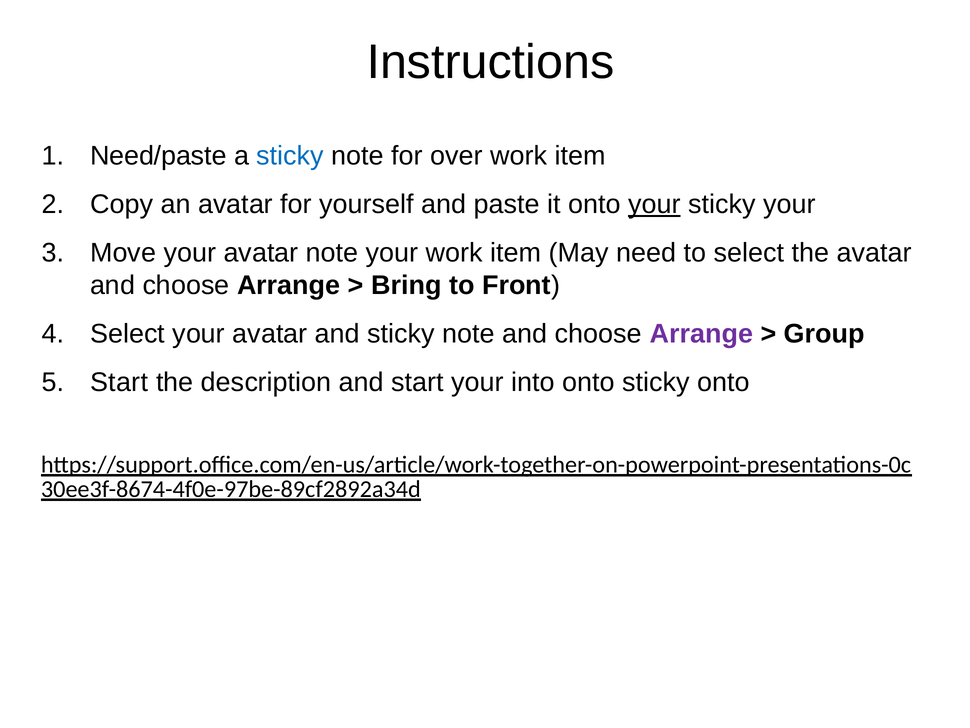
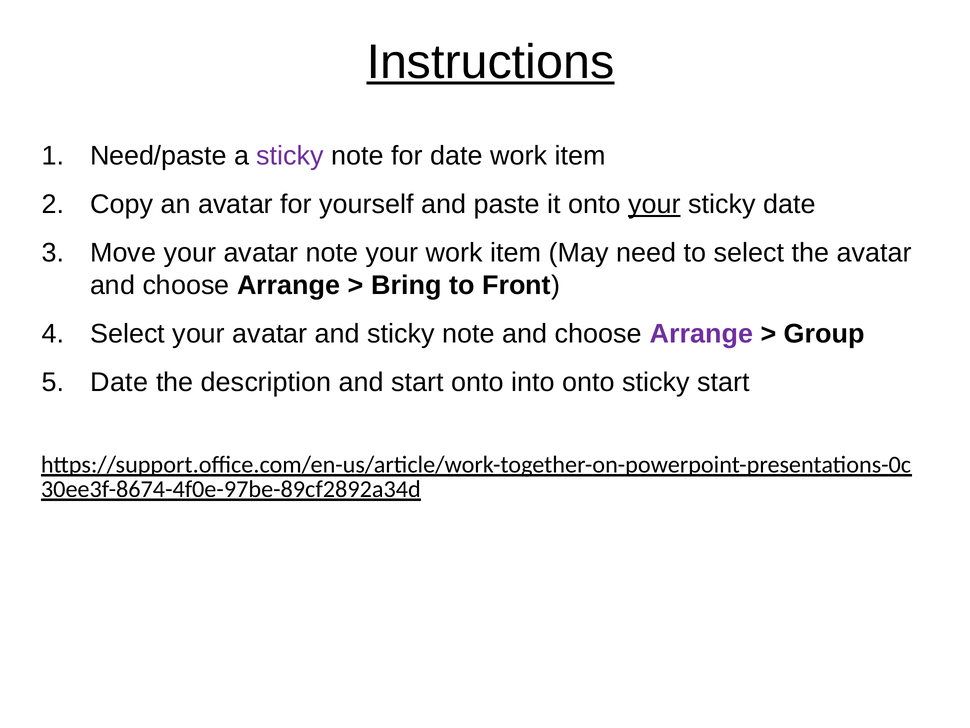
Instructions underline: none -> present
sticky at (290, 156) colour: blue -> purple
for over: over -> date
sticky your: your -> date
Start at (119, 382): Start -> Date
start your: your -> onto
sticky onto: onto -> start
